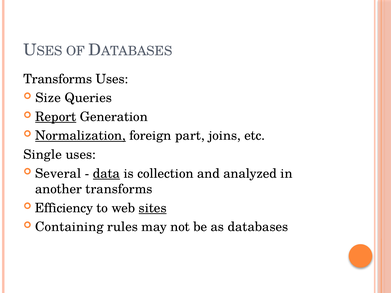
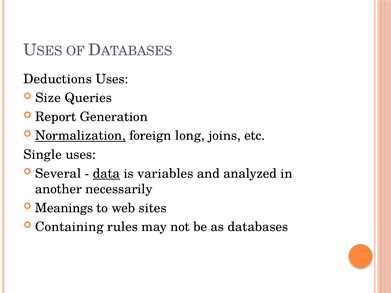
Transforms at (58, 79): Transforms -> Deductions
Report underline: present -> none
part: part -> long
collection: collection -> variables
another transforms: transforms -> necessarily
Efficiency: Efficiency -> Meanings
sites underline: present -> none
